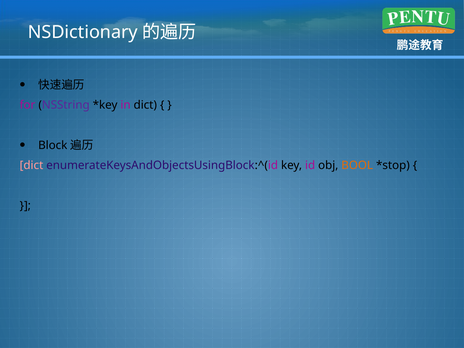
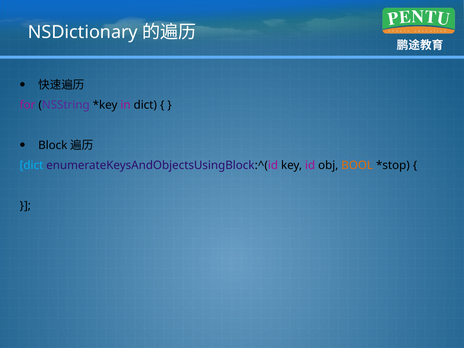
dict at (31, 165) colour: pink -> light blue
